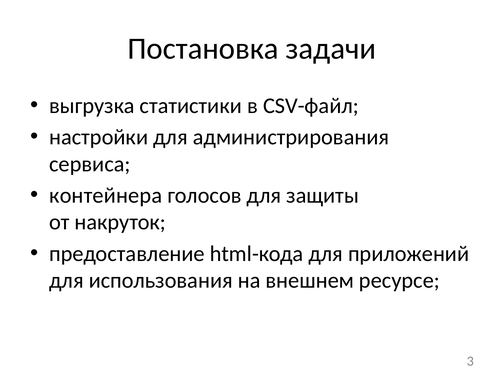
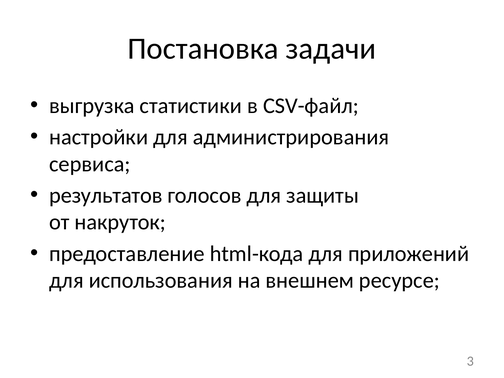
контейнера: контейнера -> результатов
